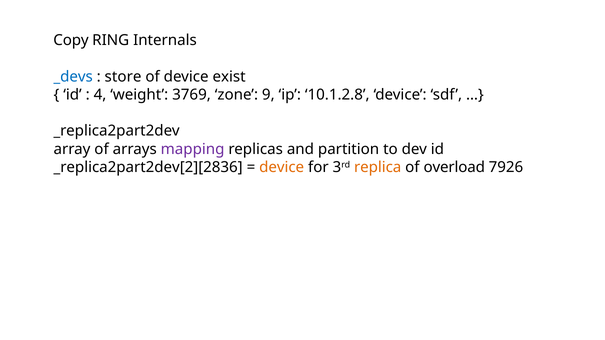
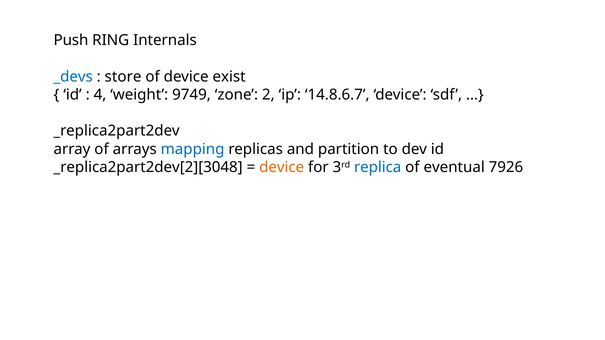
Copy: Copy -> Push
3769: 3769 -> 9749
9: 9 -> 2
10.1.2.8: 10.1.2.8 -> 14.8.6.7
mapping colour: purple -> blue
_replica2part2dev[2][2836: _replica2part2dev[2][2836 -> _replica2part2dev[2][3048
replica colour: orange -> blue
overload: overload -> eventual
